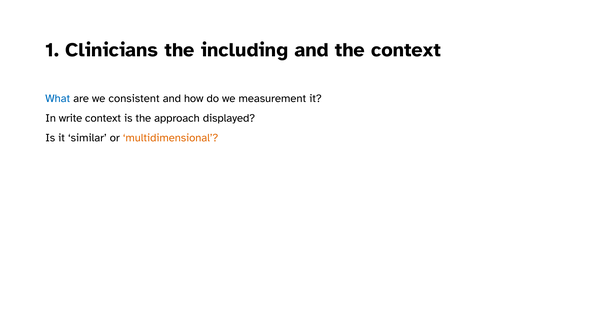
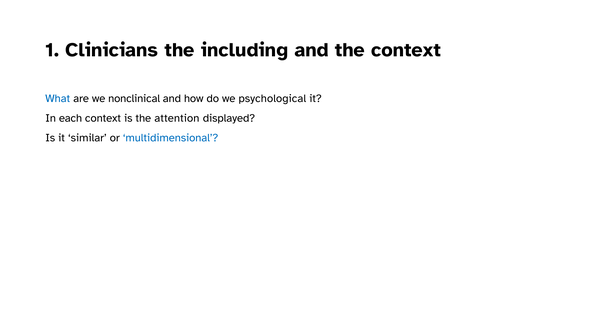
consistent: consistent -> nonclinical
measurement: measurement -> psychological
write: write -> each
approach: approach -> attention
multidimensional colour: orange -> blue
